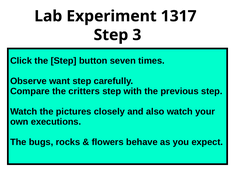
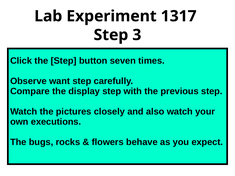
critters: critters -> display
